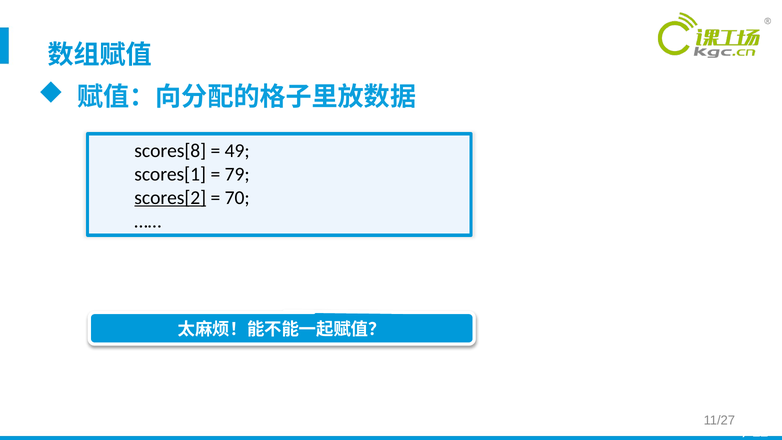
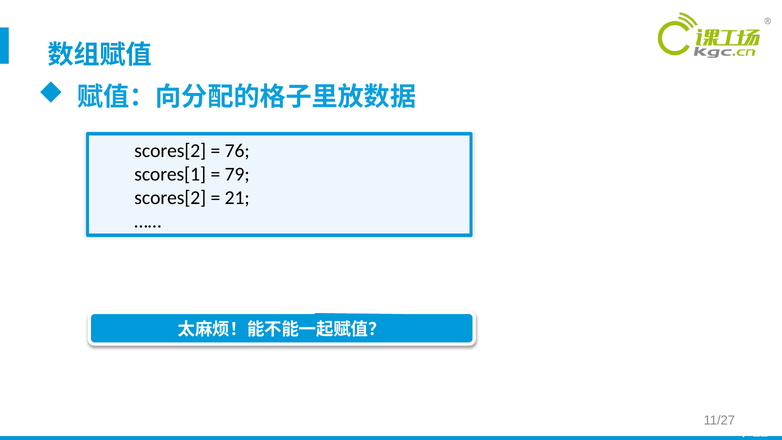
scores[8 at (170, 151): scores[8 -> scores[2
49: 49 -> 76
scores[2 at (170, 198) underline: present -> none
70: 70 -> 21
